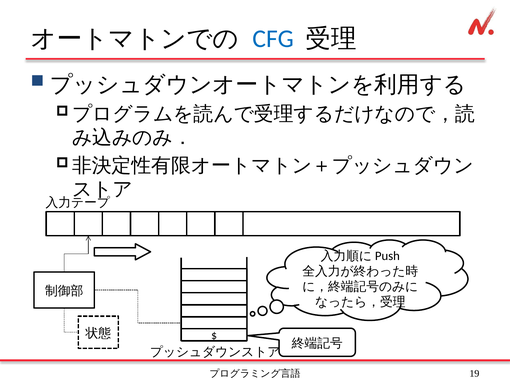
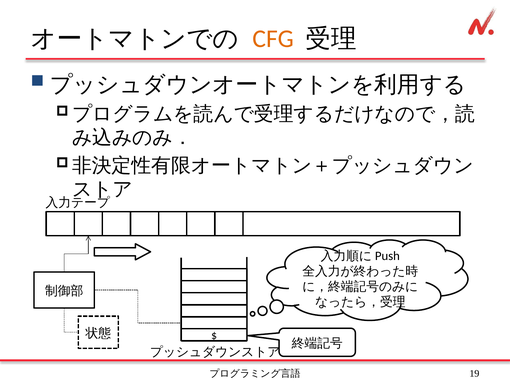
CFG colour: blue -> orange
